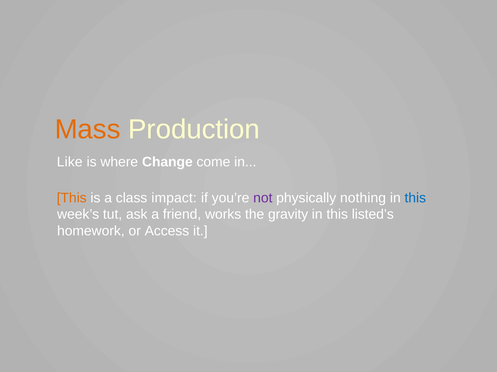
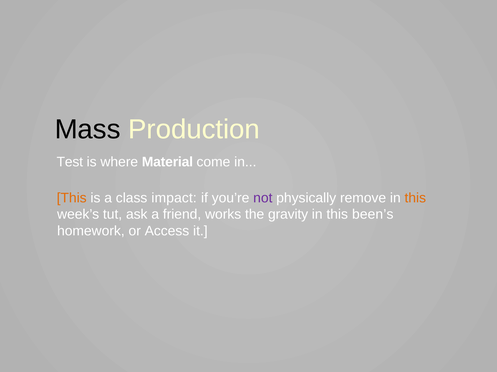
Mass colour: orange -> black
Like: Like -> Test
Change: Change -> Material
nothing: nothing -> remove
this at (415, 198) colour: blue -> orange
listed’s: listed’s -> been’s
